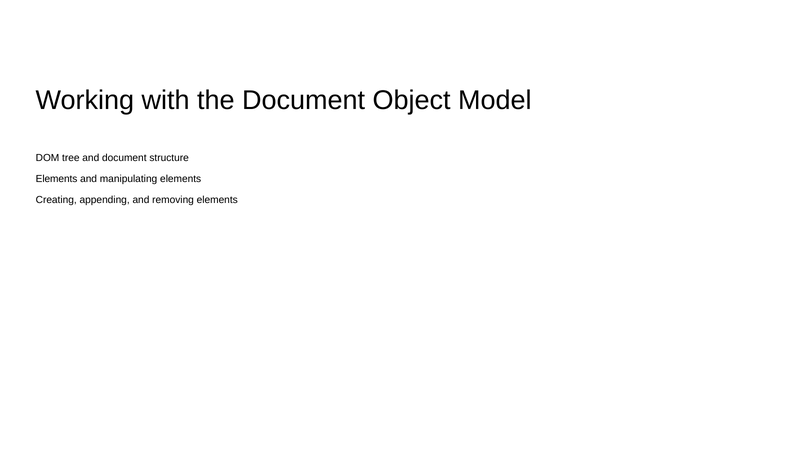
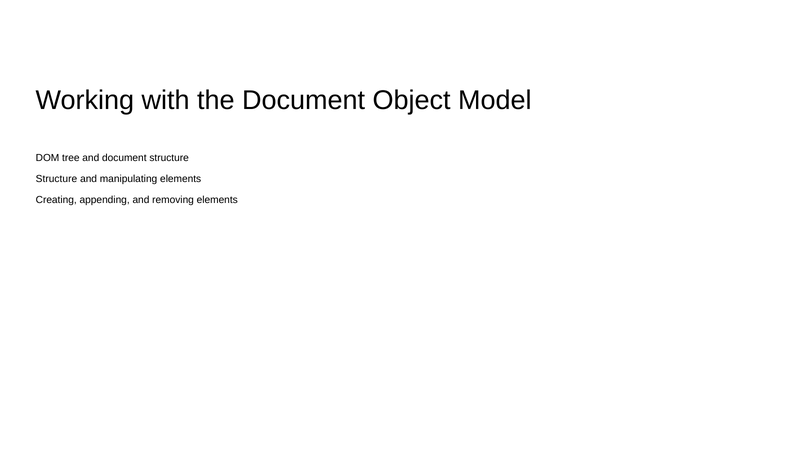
Elements at (57, 179): Elements -> Structure
